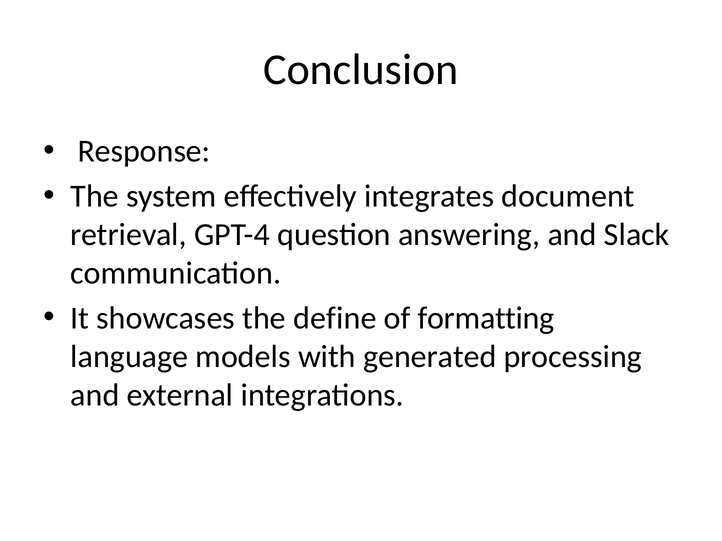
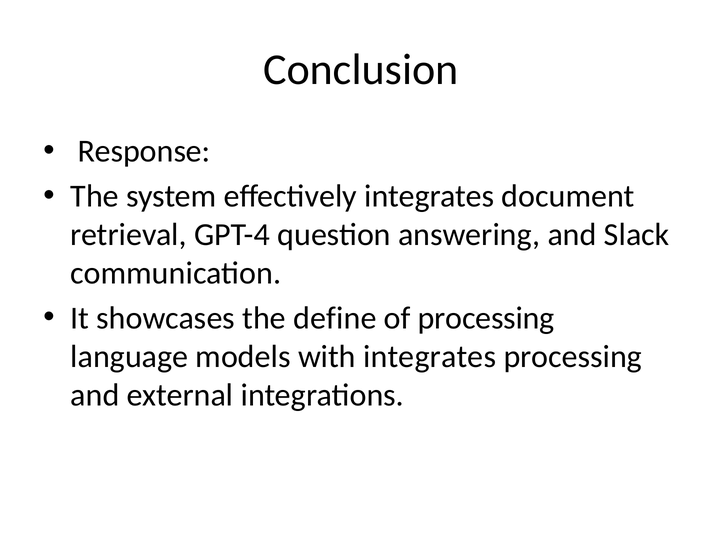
of formatting: formatting -> processing
with generated: generated -> integrates
